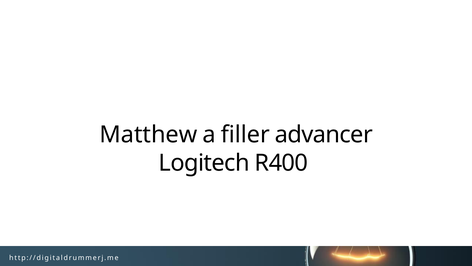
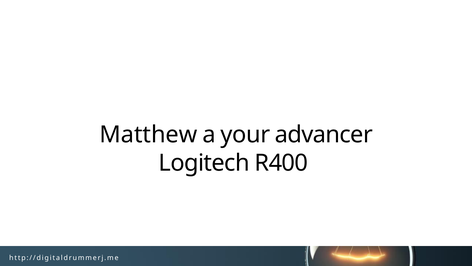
filler: filler -> your
